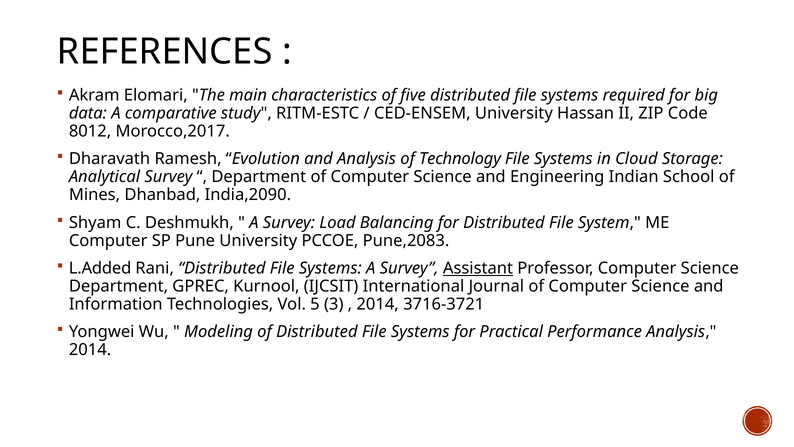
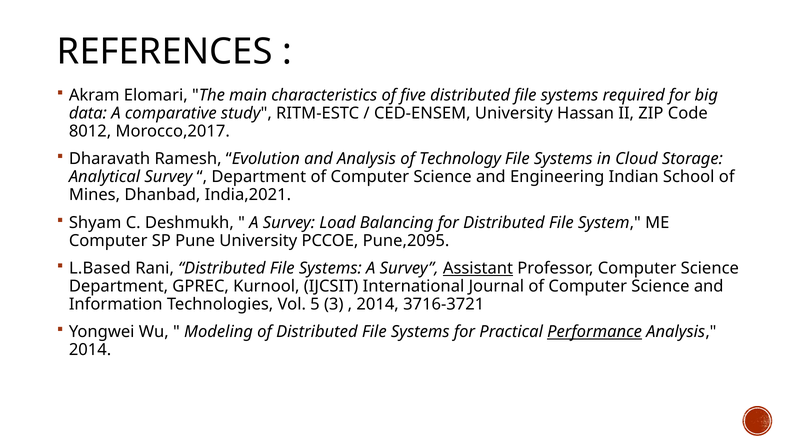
India,2090: India,2090 -> India,2021
Pune,2083: Pune,2083 -> Pune,2095
L.Added: L.Added -> L.Based
Performance underline: none -> present
